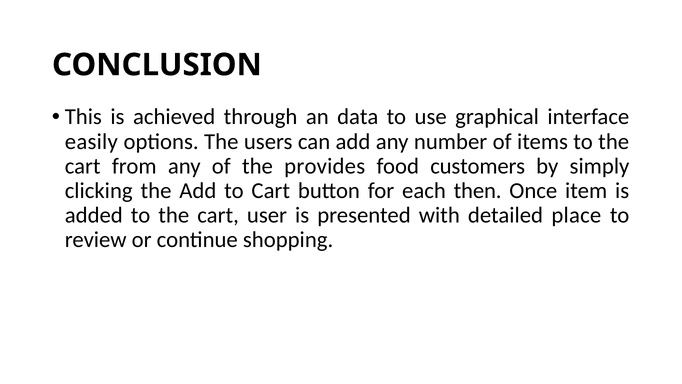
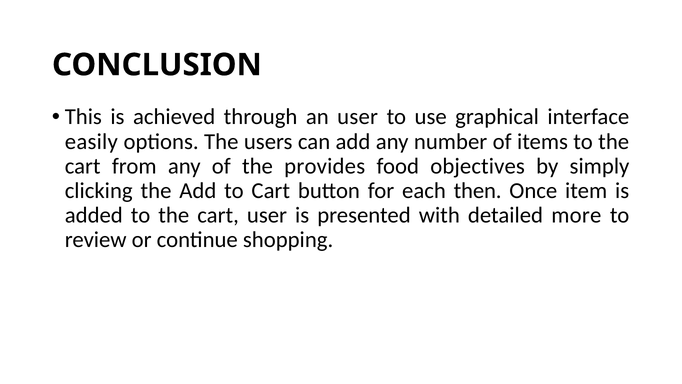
an data: data -> user
customers: customers -> objectives
place: place -> more
